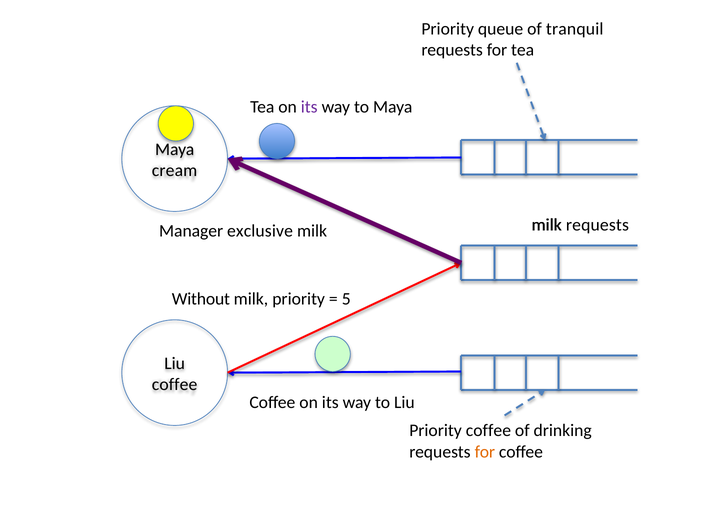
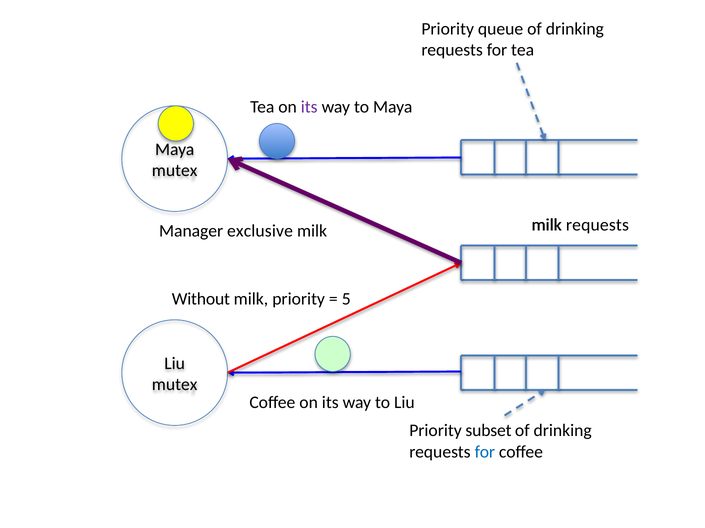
queue of tranquil: tranquil -> drinking
cream at (175, 171): cream -> mutex
coffee at (175, 385): coffee -> mutex
Priority coffee: coffee -> subset
for at (485, 452) colour: orange -> blue
